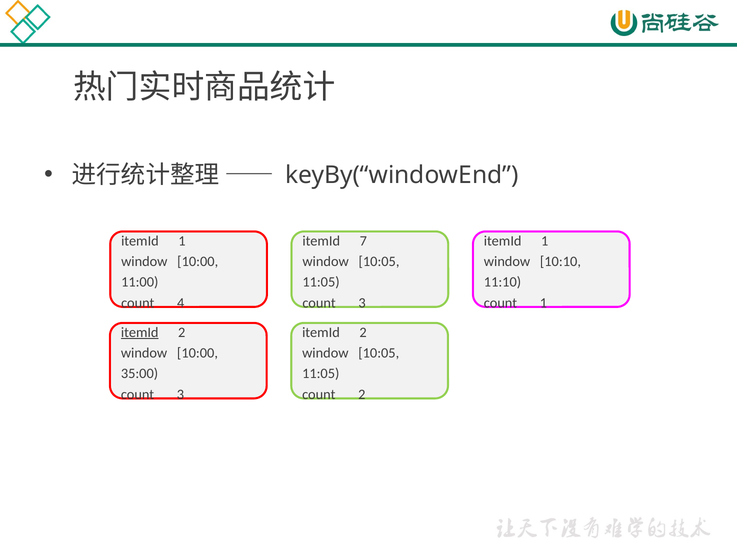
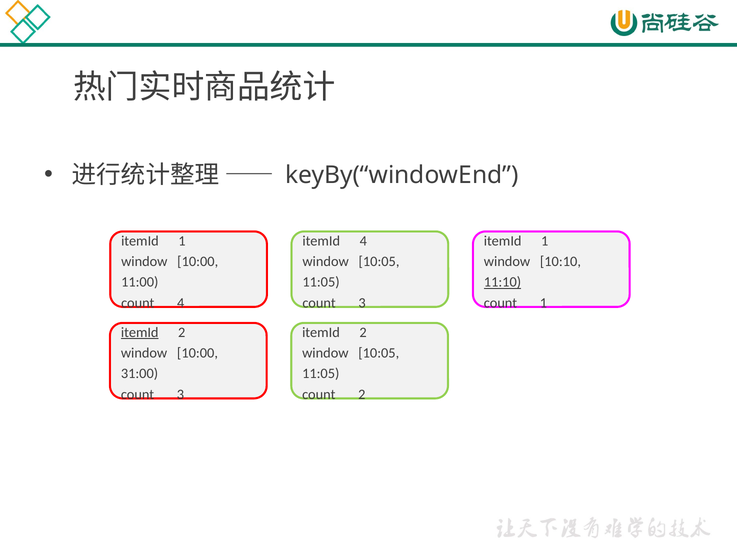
itemId 7: 7 -> 4
11:10 underline: none -> present
35:00: 35:00 -> 31:00
